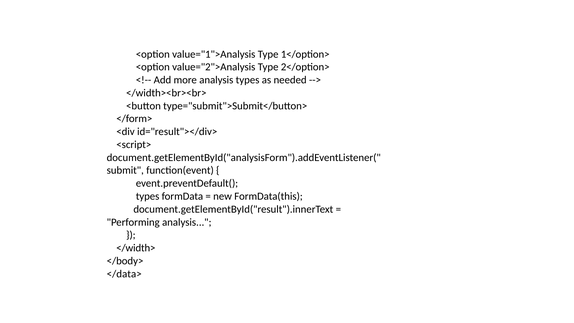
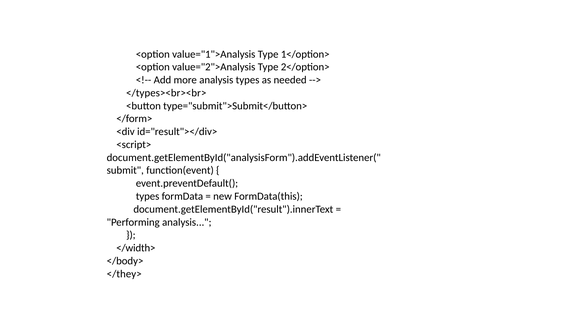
</width><br><br>: </width><br><br> -> </types><br><br>
</data>: </data> -> </they>
